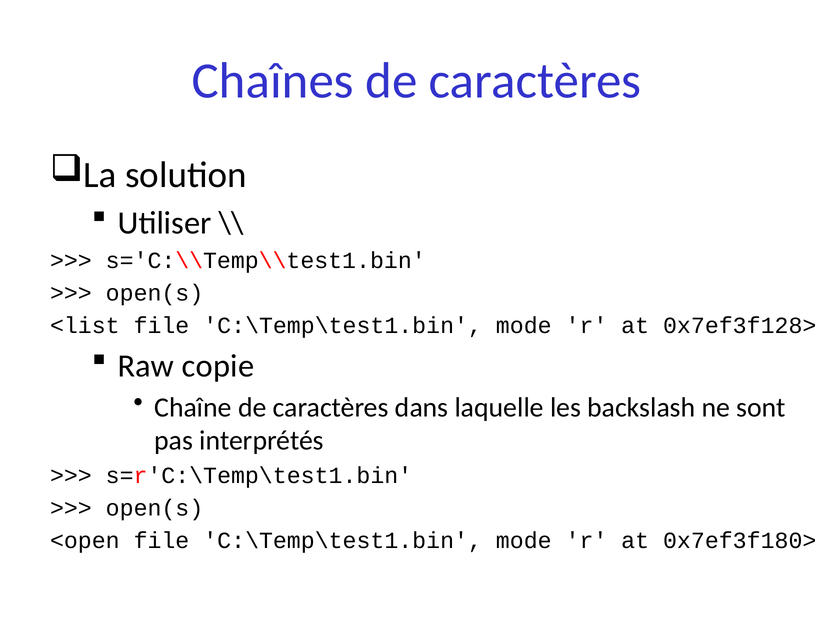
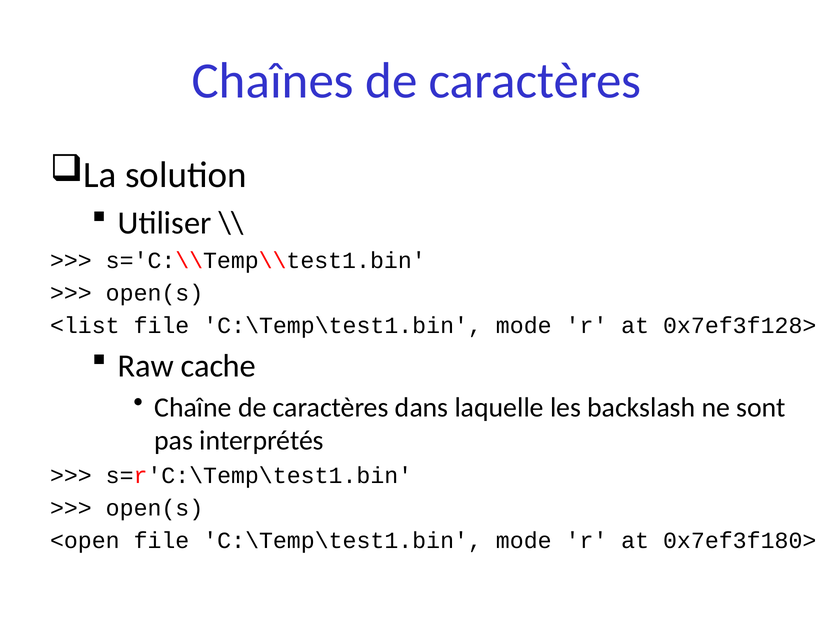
copie: copie -> cache
